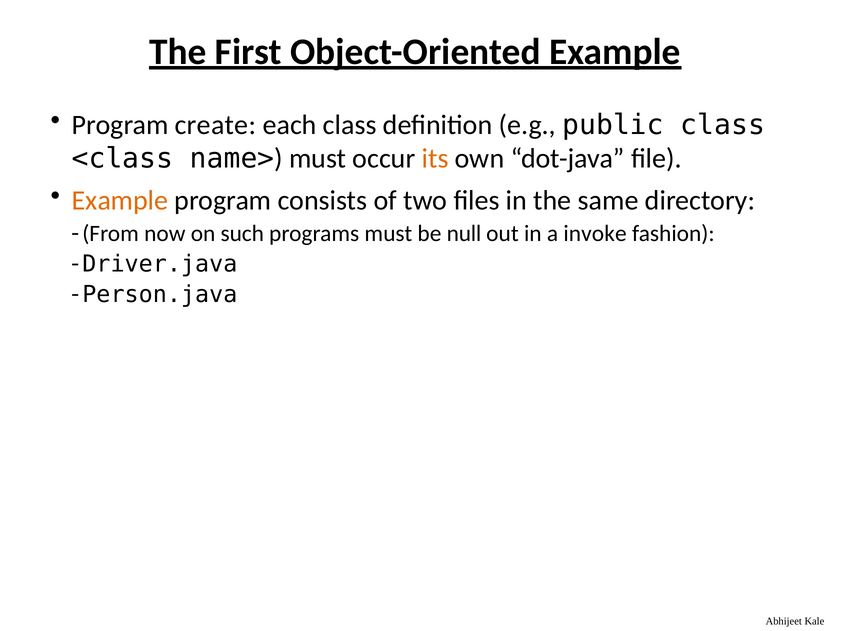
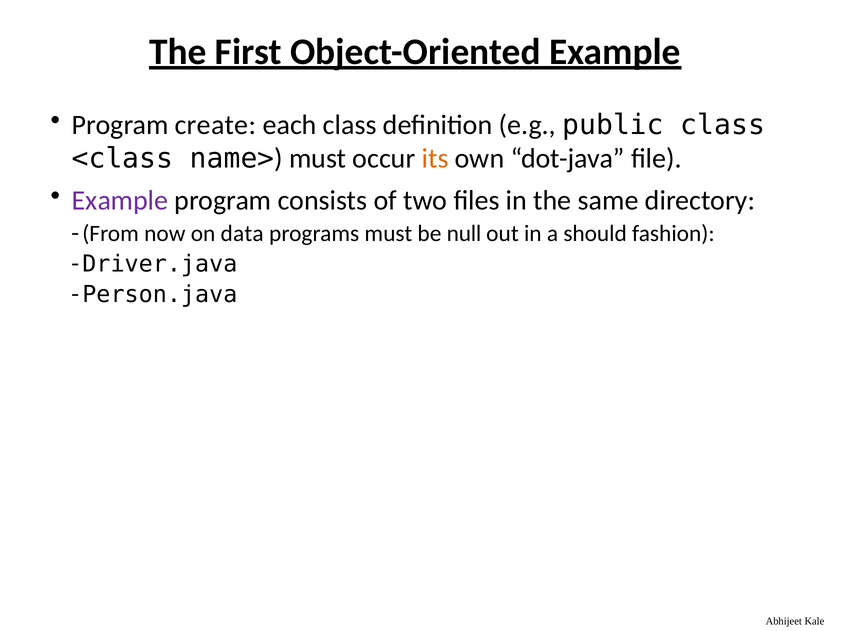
Example at (120, 201) colour: orange -> purple
such: such -> data
invoke: invoke -> should
